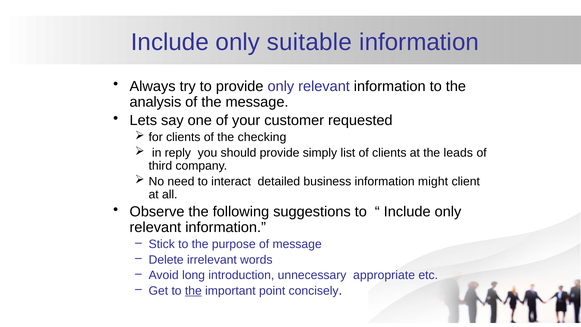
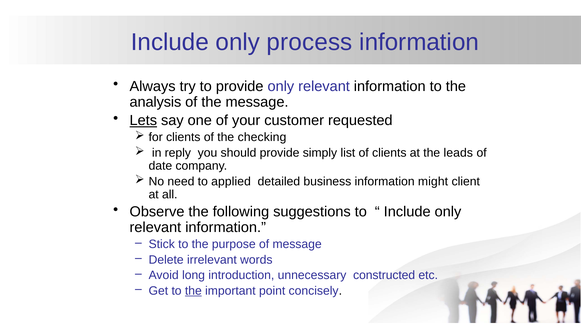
suitable: suitable -> process
Lets underline: none -> present
third: third -> date
interact: interact -> applied
appropriate: appropriate -> constructed
